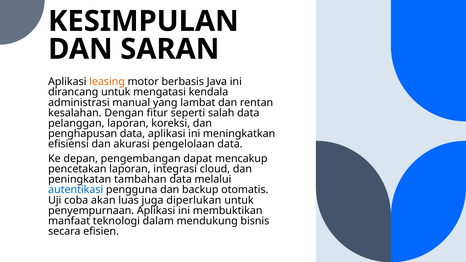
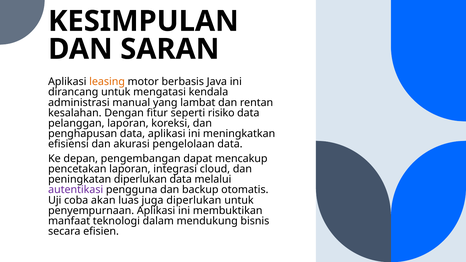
salah: salah -> risiko
peningkatan tambahan: tambahan -> diperlukan
autentikasi colour: blue -> purple
